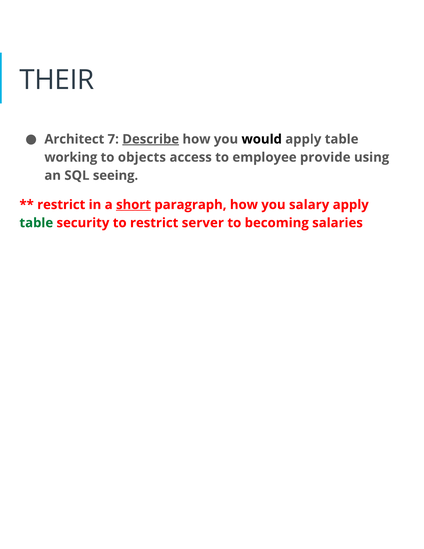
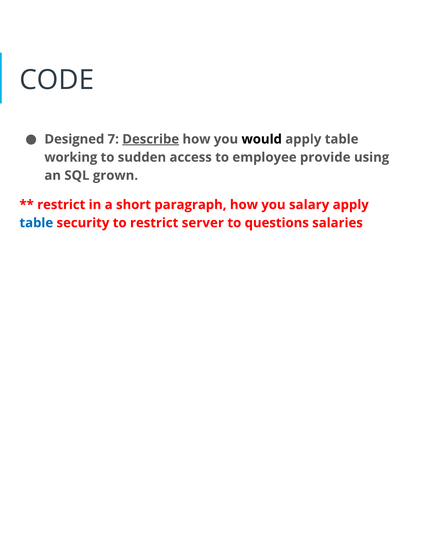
THEIR: THEIR -> CODE
Architect: Architect -> Designed
objects: objects -> sudden
seeing: seeing -> grown
short underline: present -> none
table at (36, 223) colour: green -> blue
becoming: becoming -> questions
